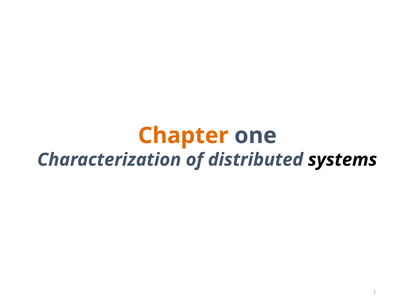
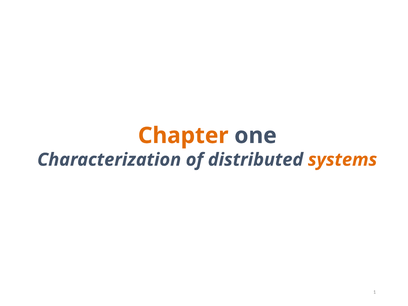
systems colour: black -> orange
